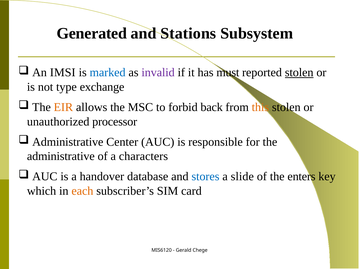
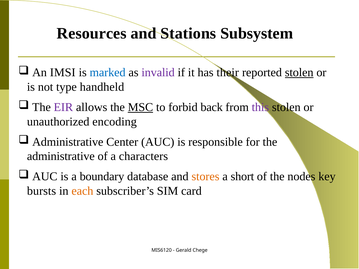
Generated: Generated -> Resources
must: must -> their
exchange: exchange -> handheld
EIR colour: orange -> purple
MSC underline: none -> present
this colour: orange -> purple
processor: processor -> encoding
handover: handover -> boundary
stores colour: blue -> orange
slide: slide -> short
enters: enters -> nodes
which: which -> bursts
